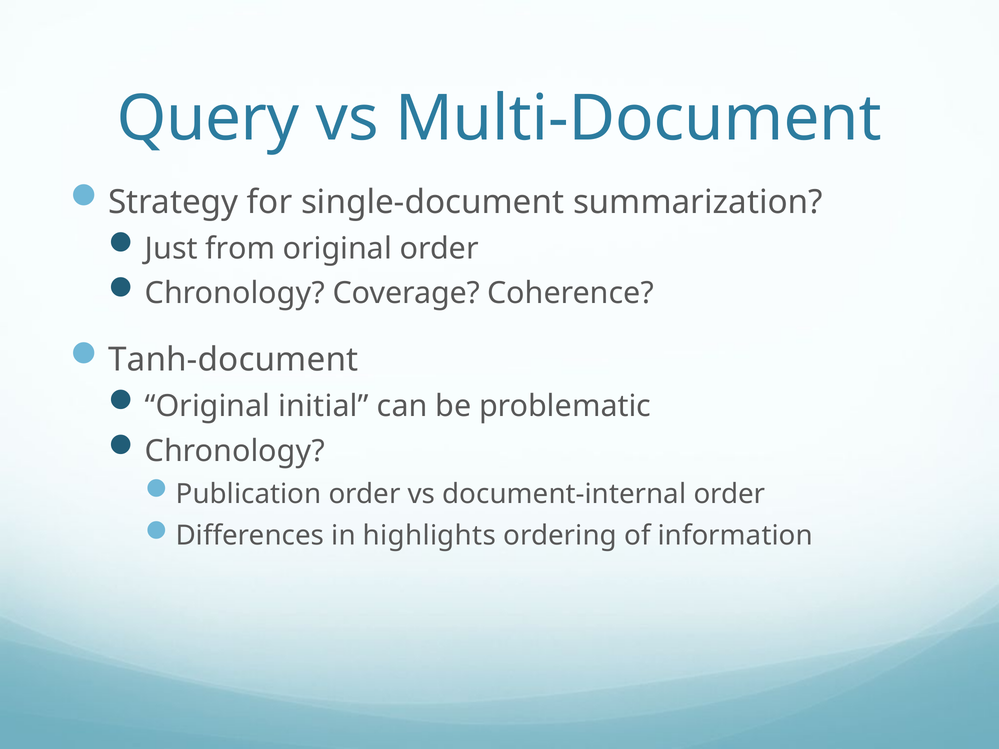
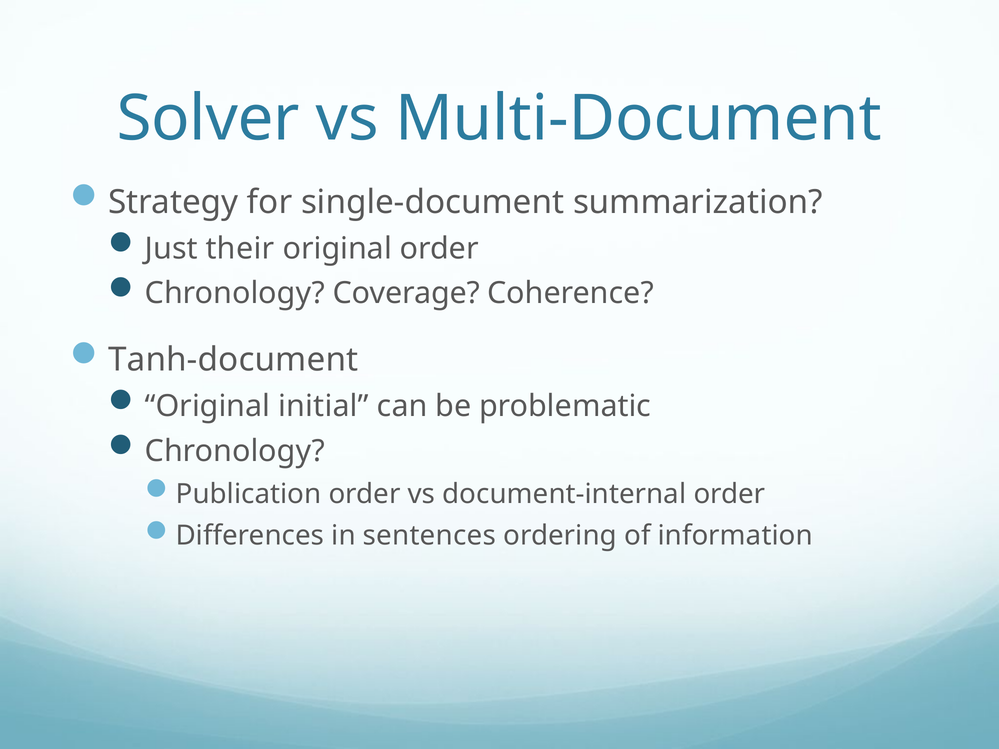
Query: Query -> Solver
from: from -> their
highlights: highlights -> sentences
